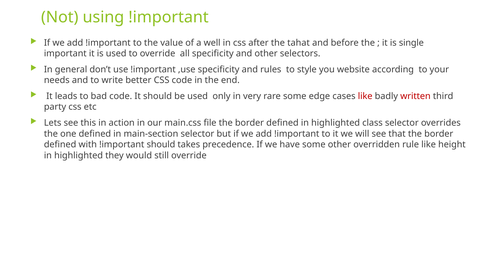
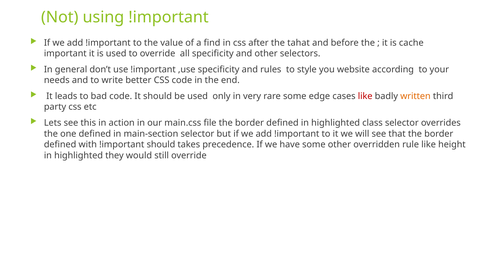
well: well -> find
single: single -> cache
written colour: red -> orange
